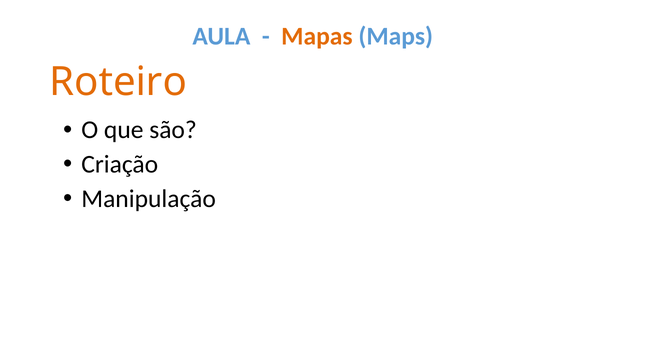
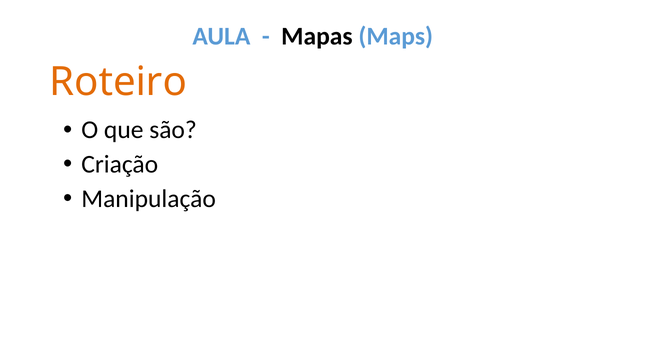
Mapas colour: orange -> black
